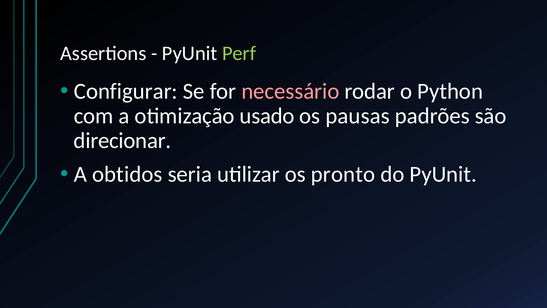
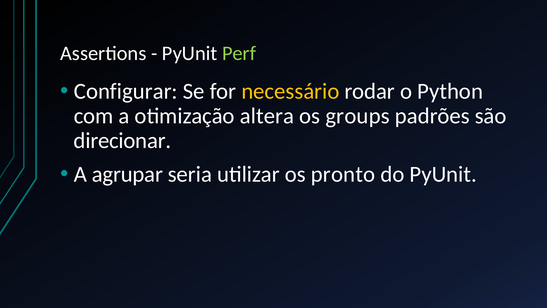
necessário colour: pink -> yellow
usado: usado -> altera
pausas: pausas -> groups
obtidos: obtidos -> agrupar
